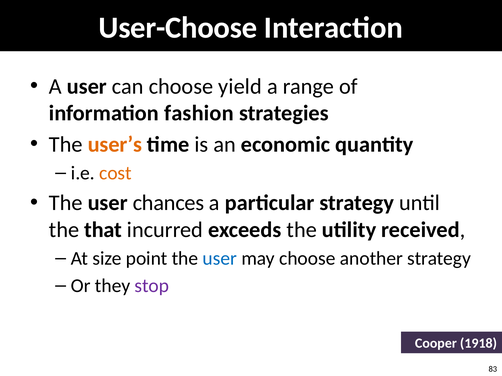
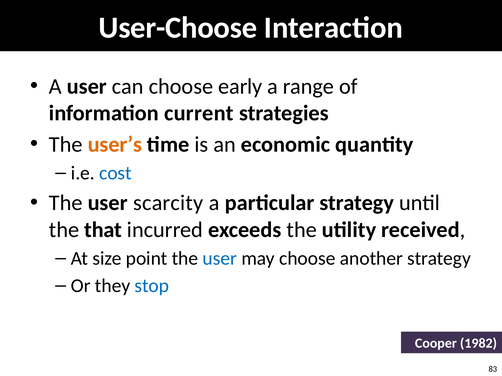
yield: yield -> early
fashion: fashion -> current
cost colour: orange -> blue
chances: chances -> scarcity
stop colour: purple -> blue
1918: 1918 -> 1982
